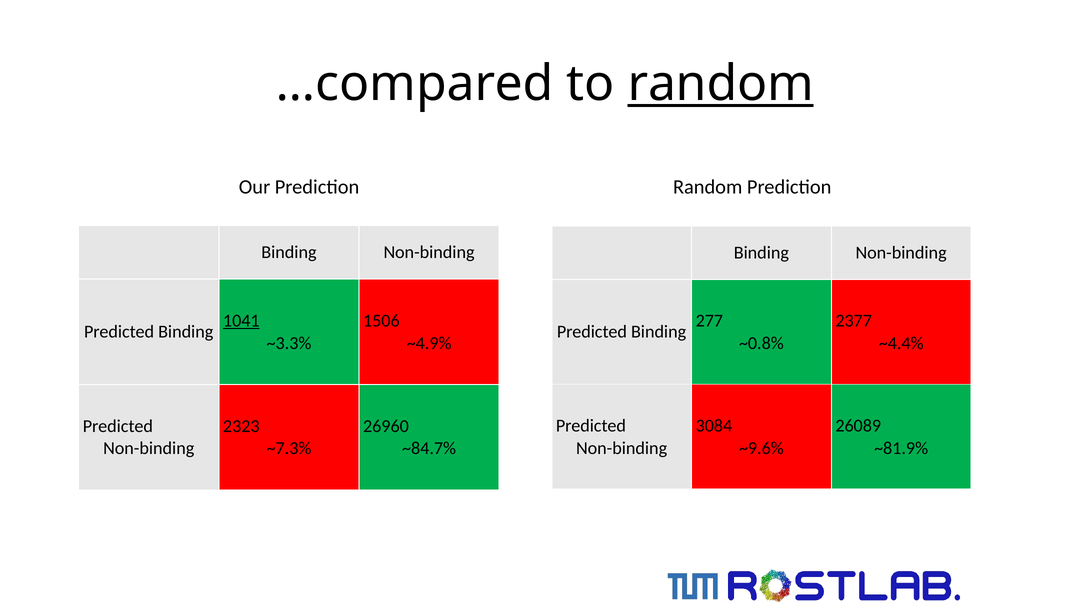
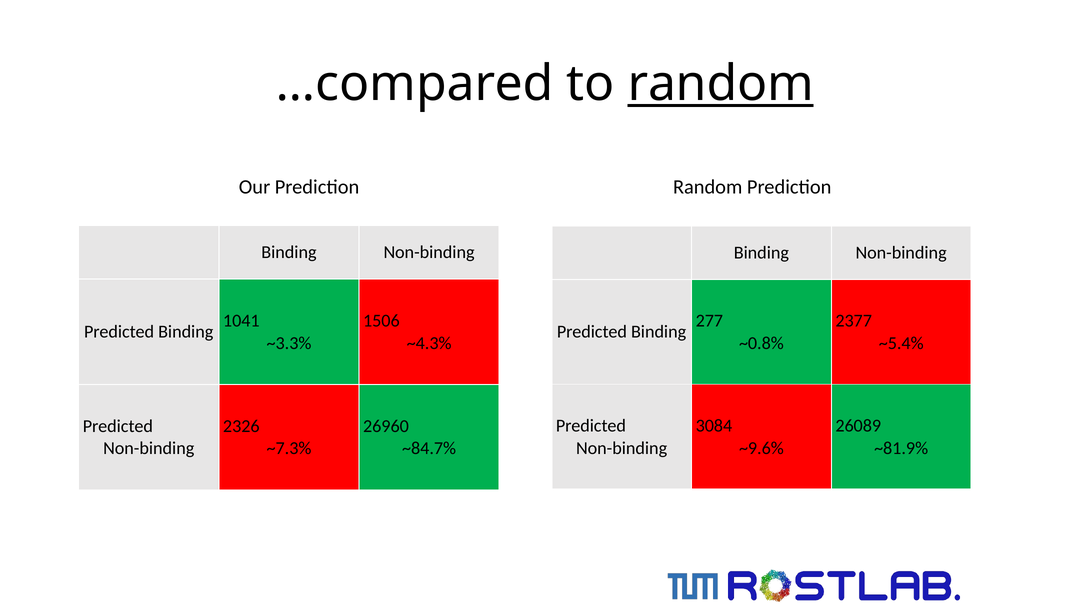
1041 underline: present -> none
~4.9%: ~4.9% -> ~4.3%
~4.4%: ~4.4% -> ~5.4%
2323: 2323 -> 2326
